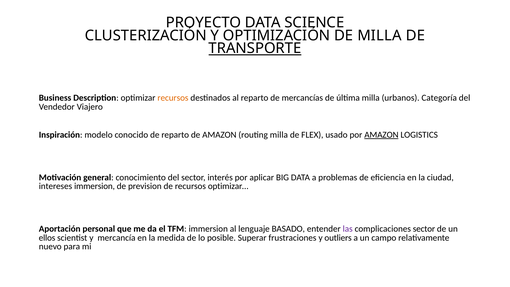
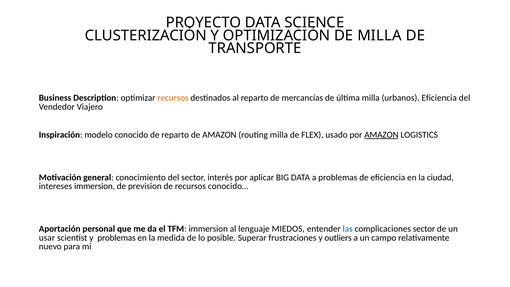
TRANSPORTE underline: present -> none
urbanos Categoría: Categoría -> Eficiencia
optimizar…: optimizar… -> conocido…
BASADO: BASADO -> MIEDOS
las colour: purple -> blue
ellos: ellos -> usar
y mercancía: mercancía -> problemas
